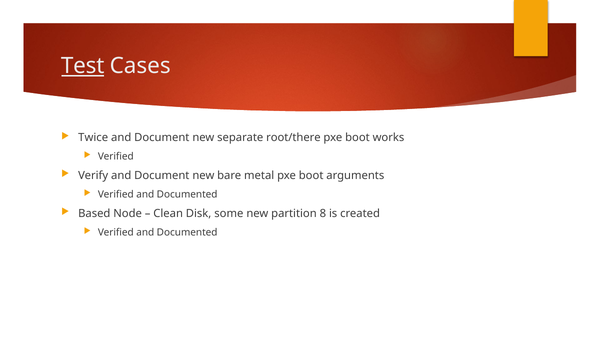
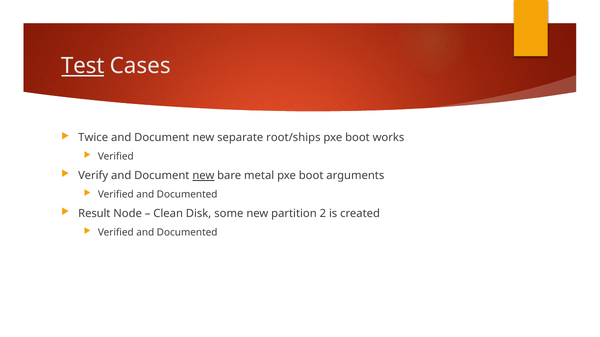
root/there: root/there -> root/ships
new at (203, 176) underline: none -> present
Based: Based -> Result
8: 8 -> 2
